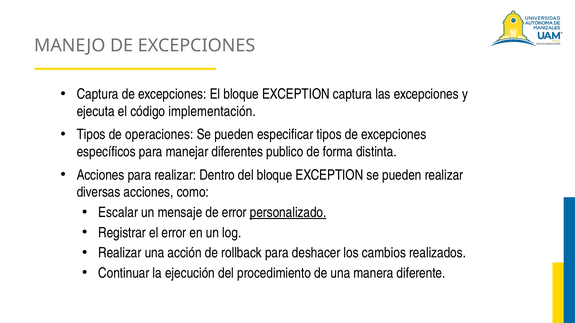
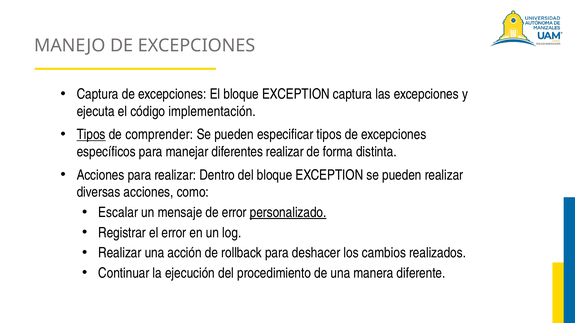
Tipos at (91, 135) underline: none -> present
operaciones: operaciones -> comprender
diferentes publico: publico -> realizar
